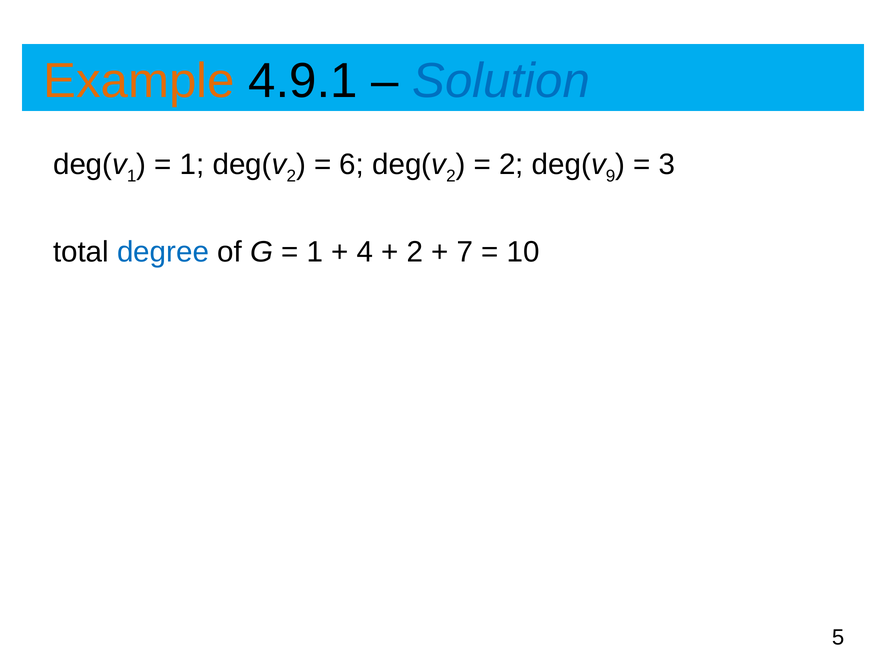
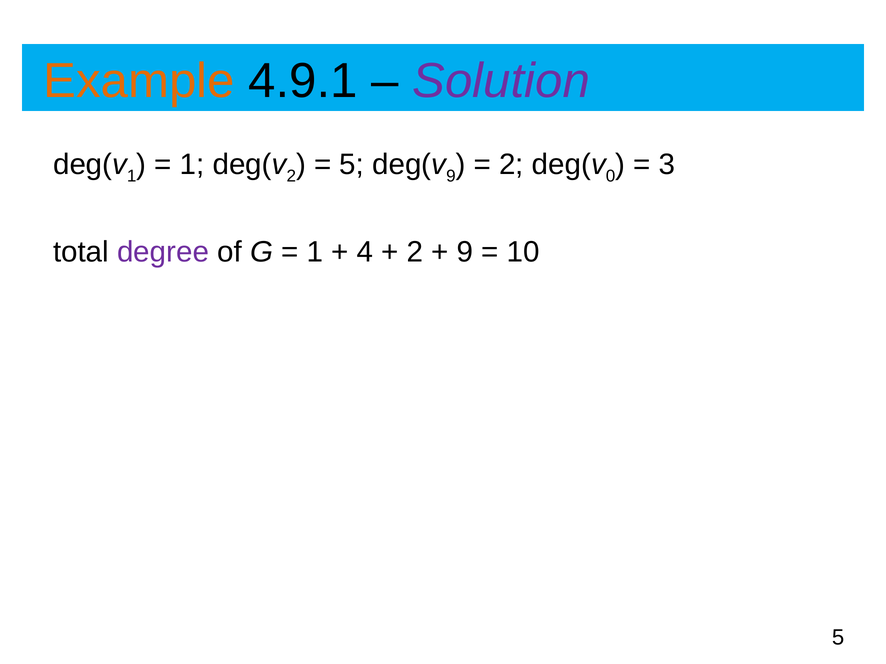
Solution colour: blue -> purple
6 at (352, 165): 6 -> 5
2 at (451, 176): 2 -> 9
9: 9 -> 0
degree colour: blue -> purple
7 at (465, 252): 7 -> 9
